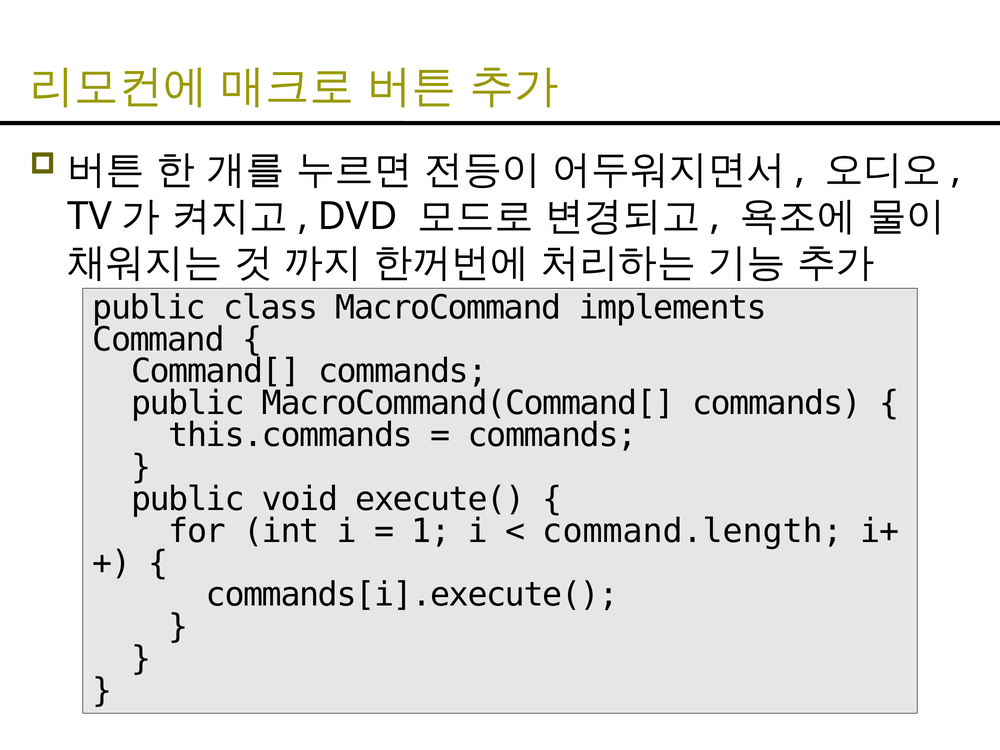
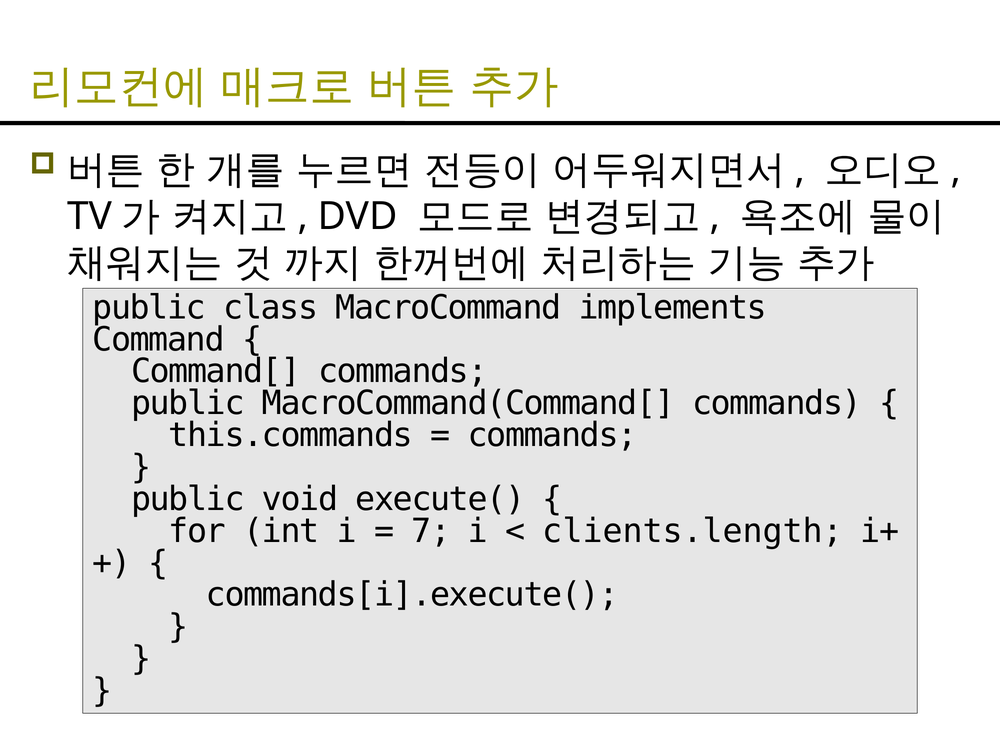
1: 1 -> 7
command.length: command.length -> clients.length
